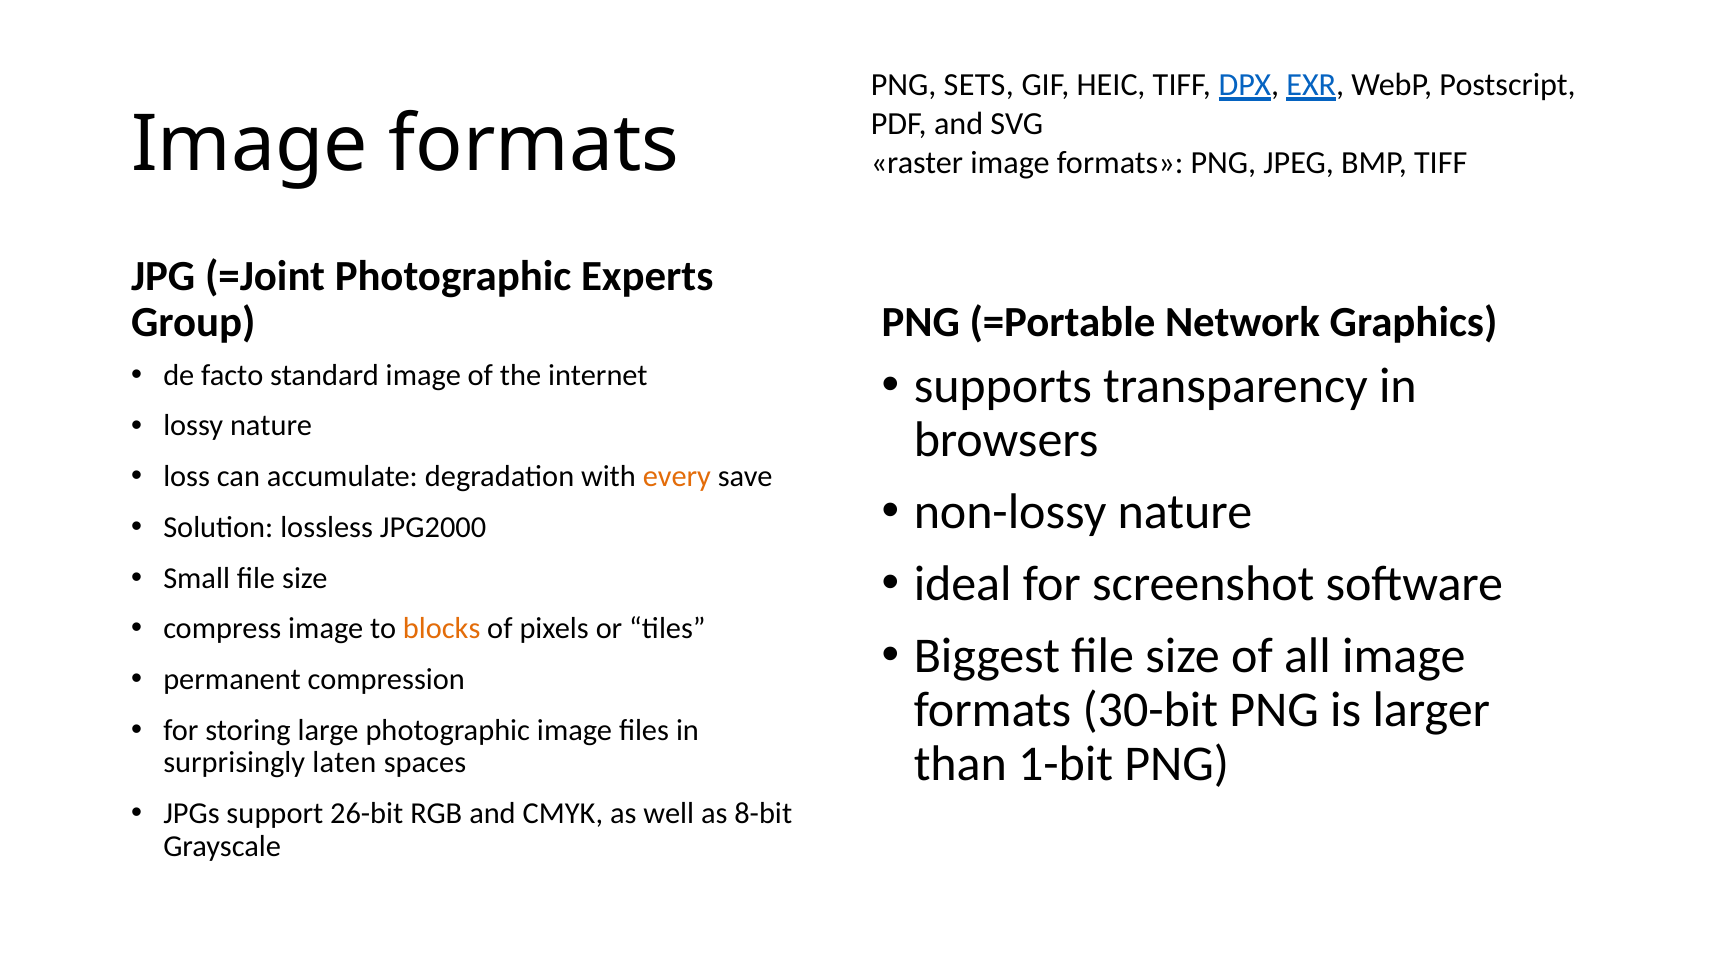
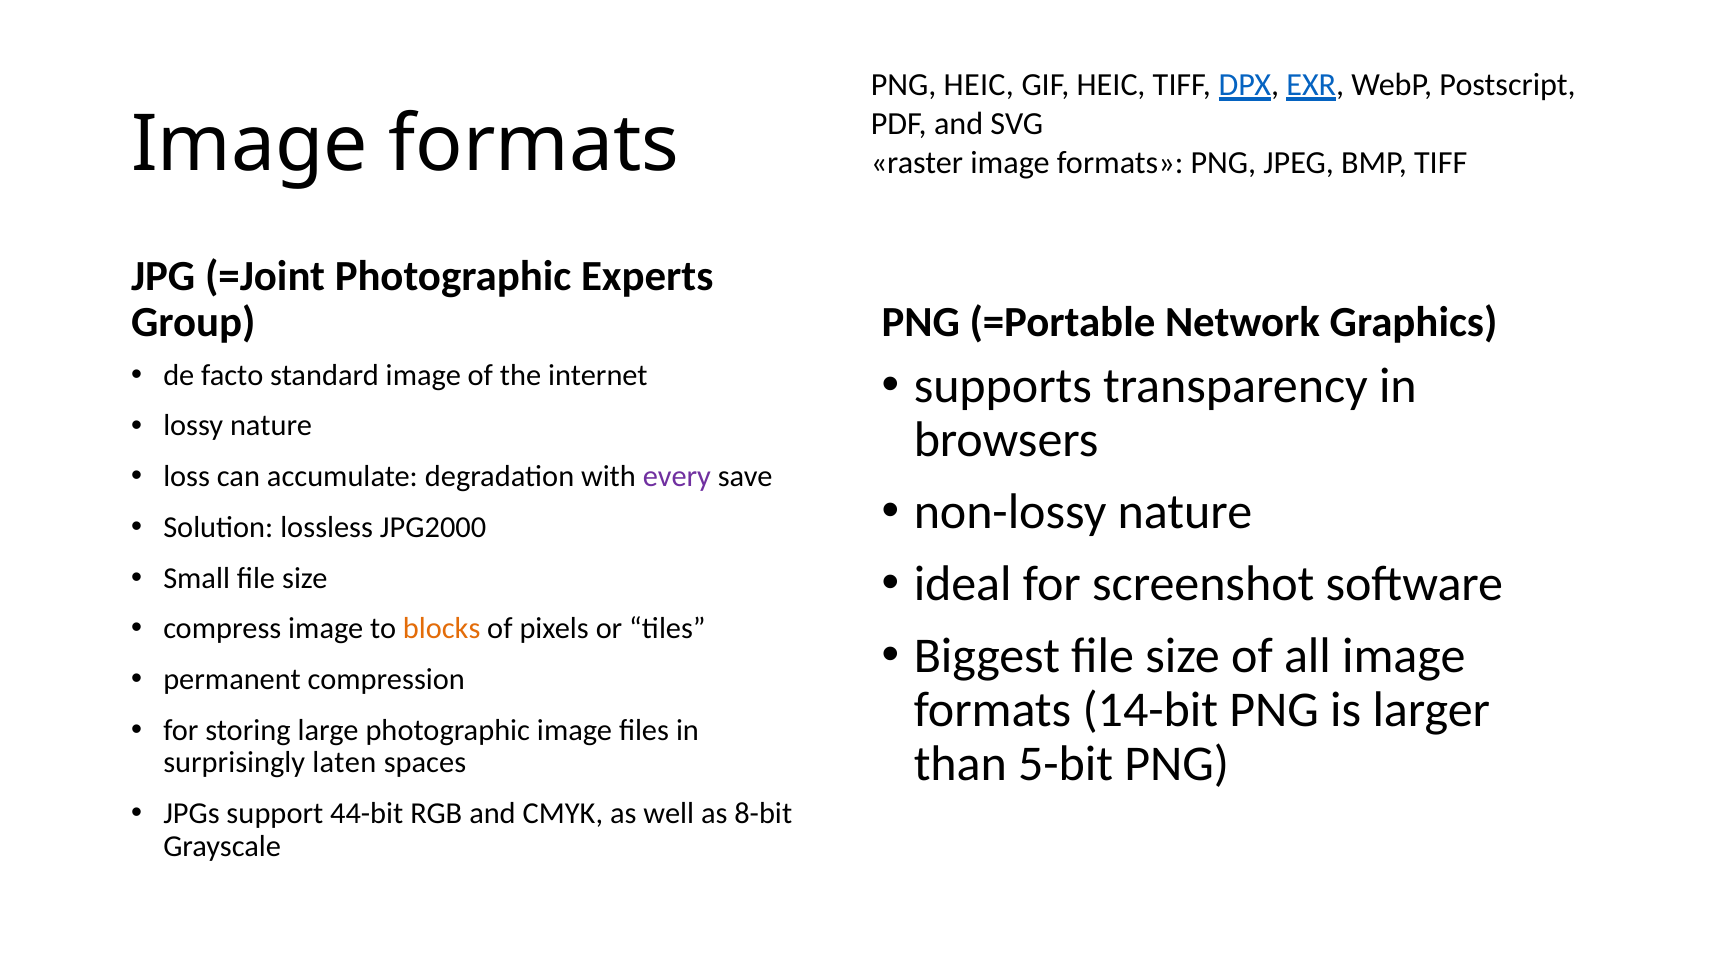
PNG SETS: SETS -> HEIC
every colour: orange -> purple
30-bit: 30-bit -> 14-bit
1-bit: 1-bit -> 5-bit
26-bit: 26-bit -> 44-bit
